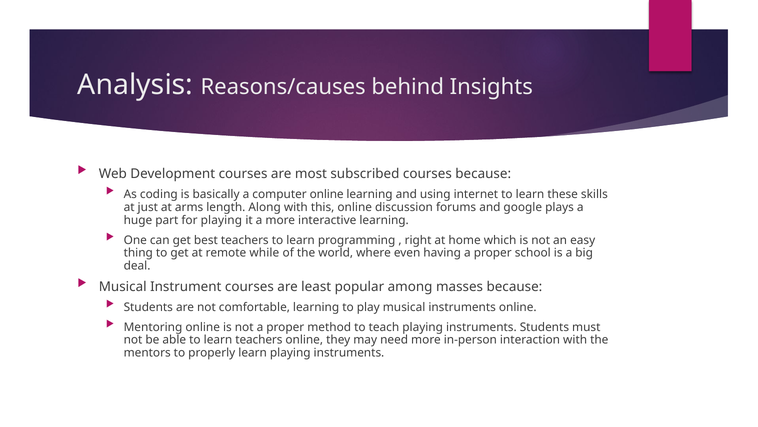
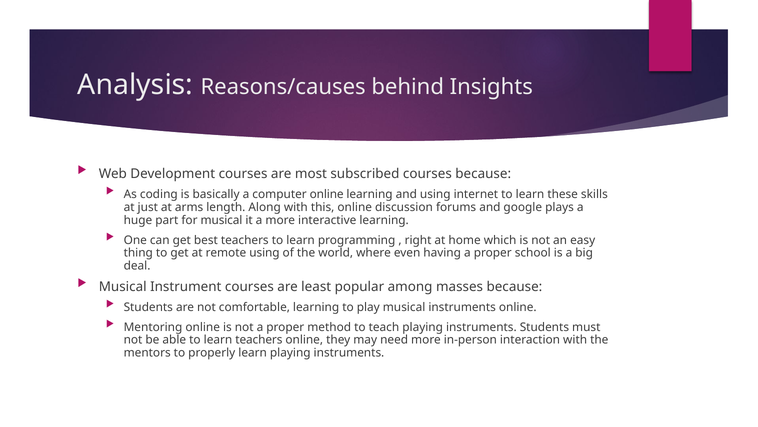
for playing: playing -> musical
remote while: while -> using
